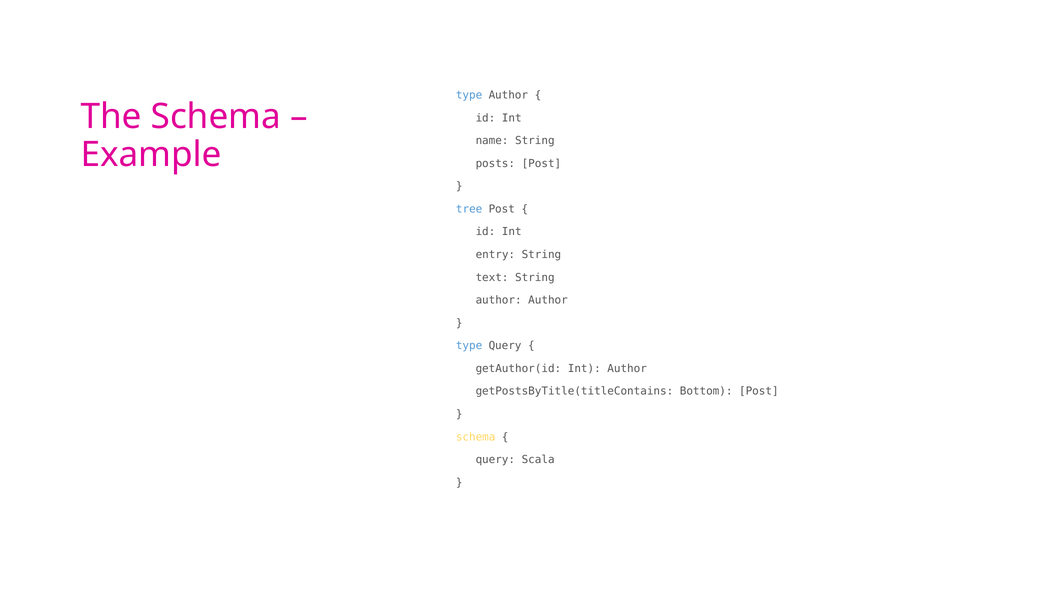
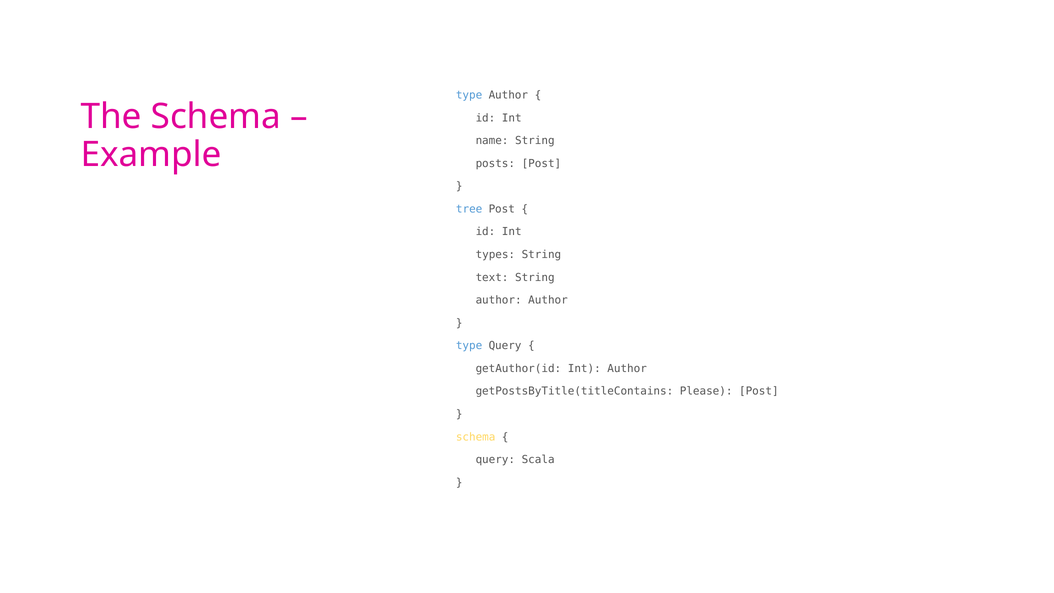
entry: entry -> types
Bottom: Bottom -> Please
